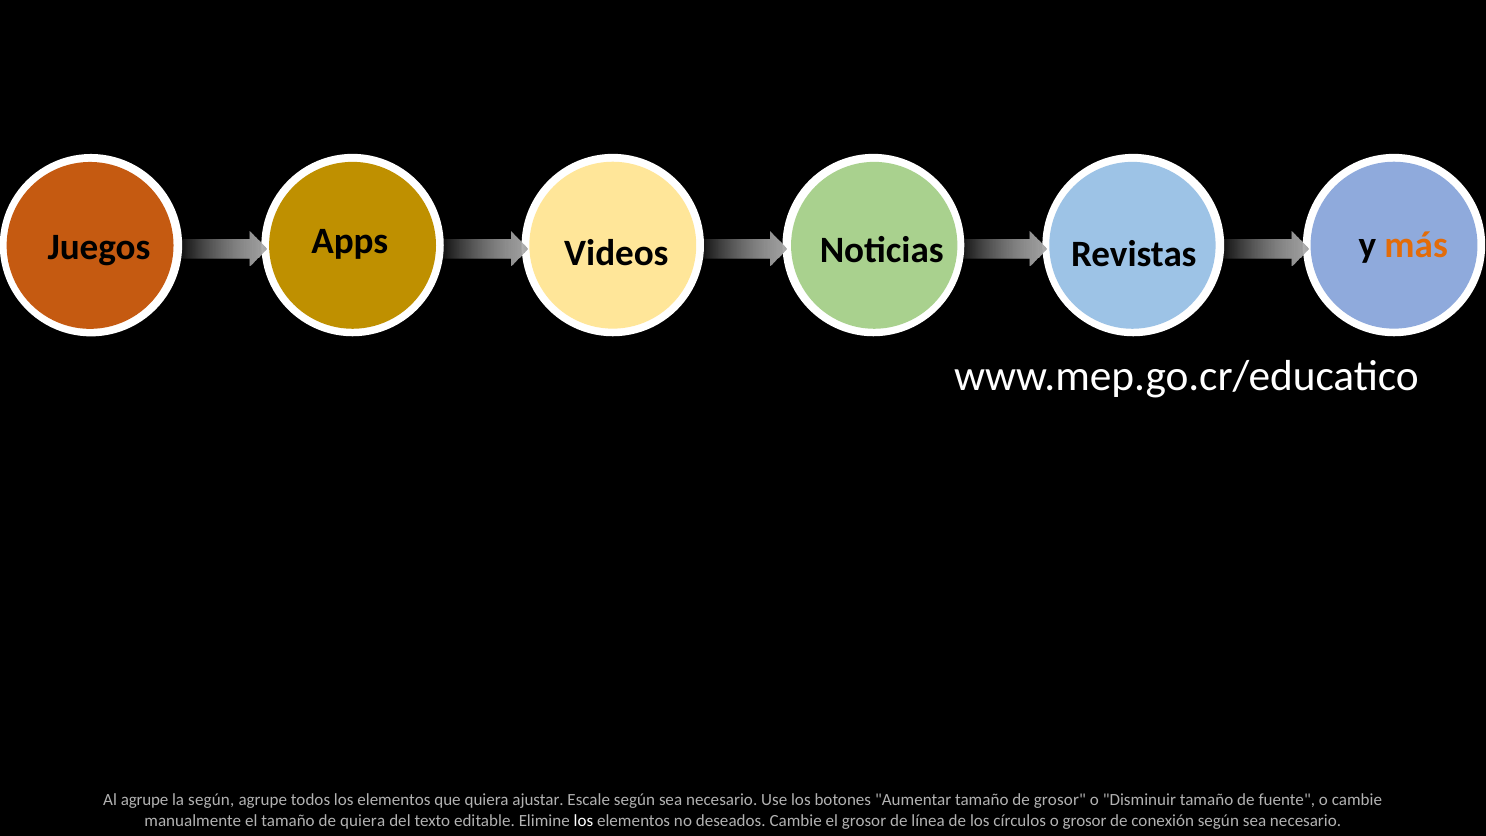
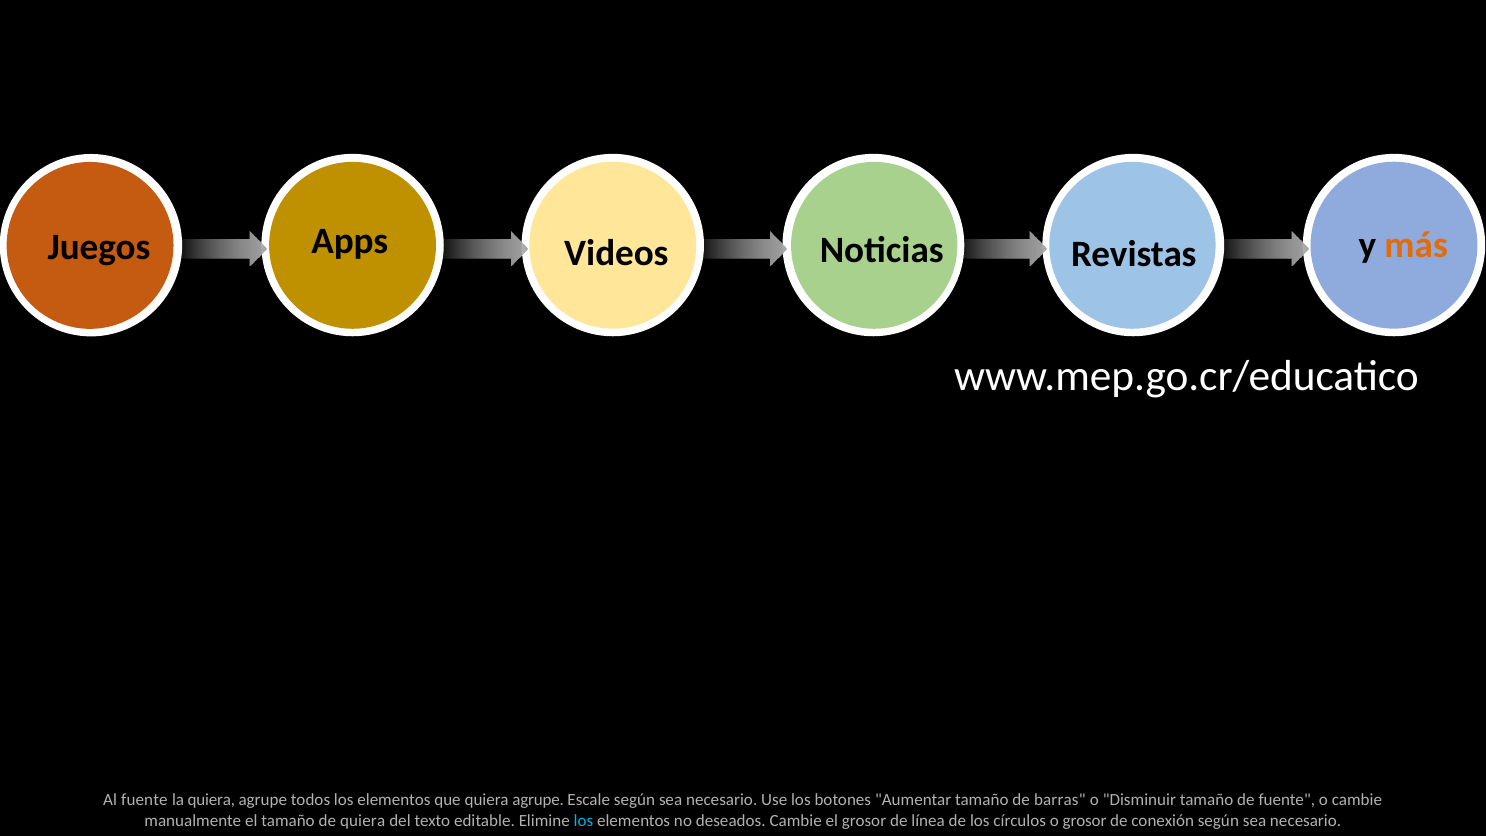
Al agrupe: agrupe -> fuente
la según: según -> quiera
que quiera ajustar: ajustar -> agrupe
de grosor: grosor -> barras
los at (583, 821) colour: white -> light blue
